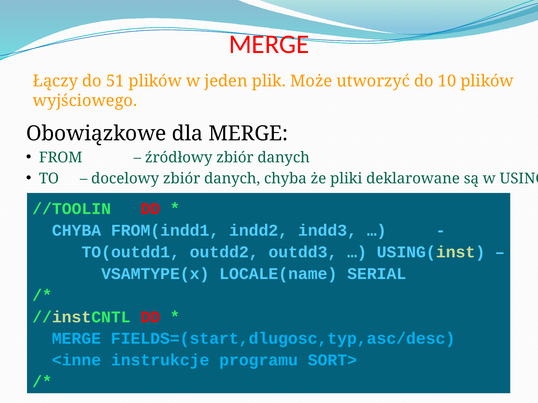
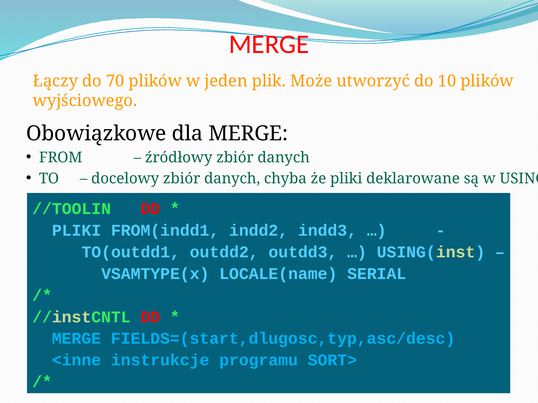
51: 51 -> 70
CHYBA at (77, 231): CHYBA -> PLIKI
